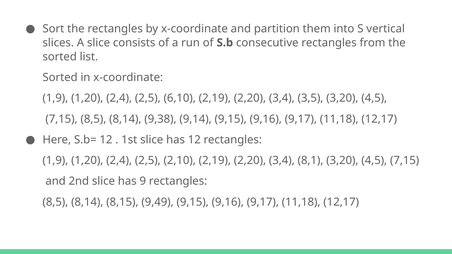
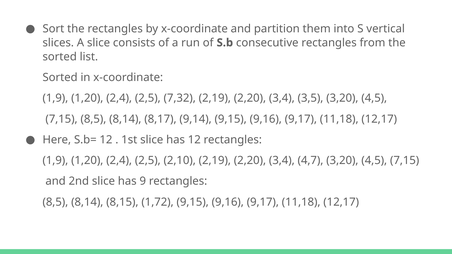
6,10: 6,10 -> 7,32
9,38: 9,38 -> 8,17
8,1: 8,1 -> 4,7
9,49: 9,49 -> 1,72
